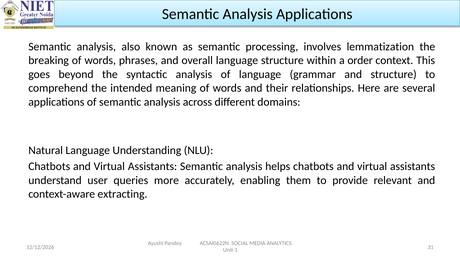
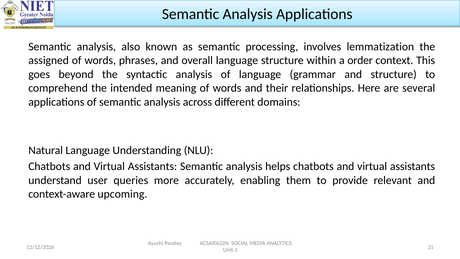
breaking: breaking -> assigned
extracting: extracting -> upcoming
